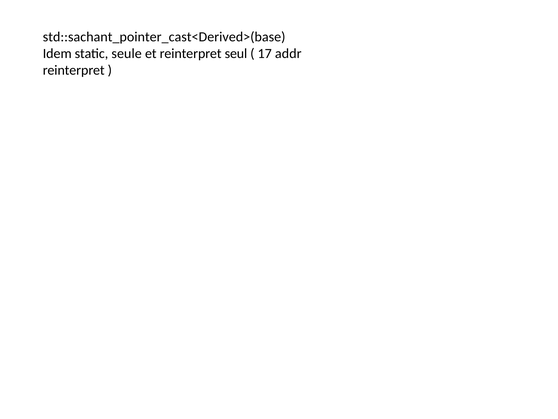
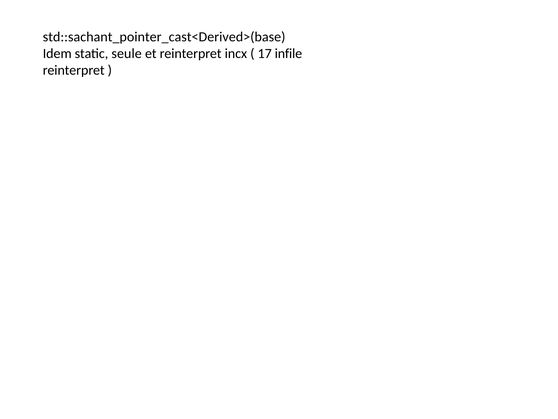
seul: seul -> incx
addr: addr -> infile
